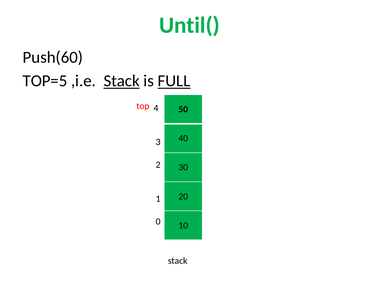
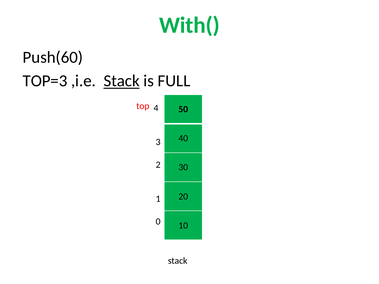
Until(: Until( -> With(
TOP=5: TOP=5 -> TOP=3
FULL underline: present -> none
